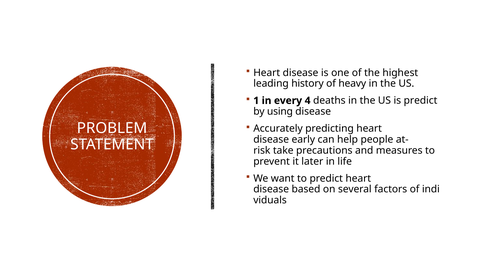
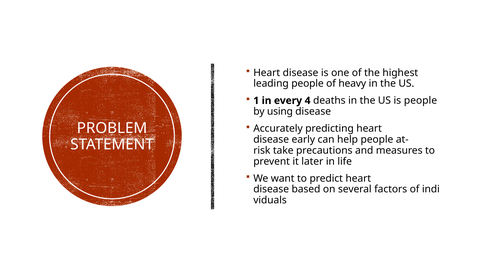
leading history: history -> people
is predict: predict -> people
